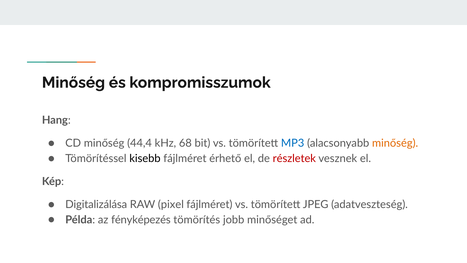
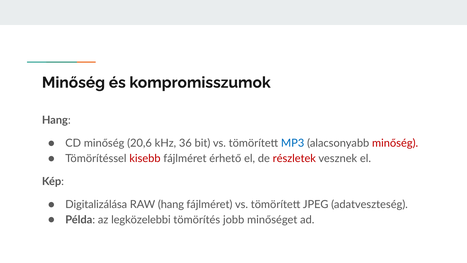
44,4: 44,4 -> 20,6
68: 68 -> 36
minőség at (395, 143) colour: orange -> red
kisebb colour: black -> red
RAW pixel: pixel -> hang
fényképezés: fényképezés -> legközelebbi
